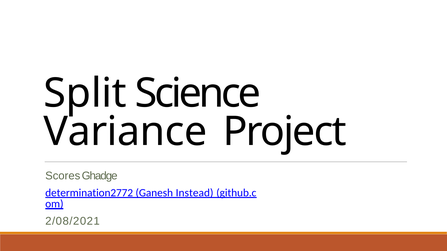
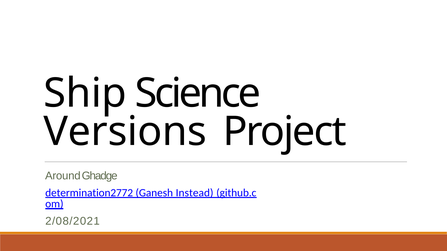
Split: Split -> Ship
Variance: Variance -> Versions
Scores: Scores -> Around
